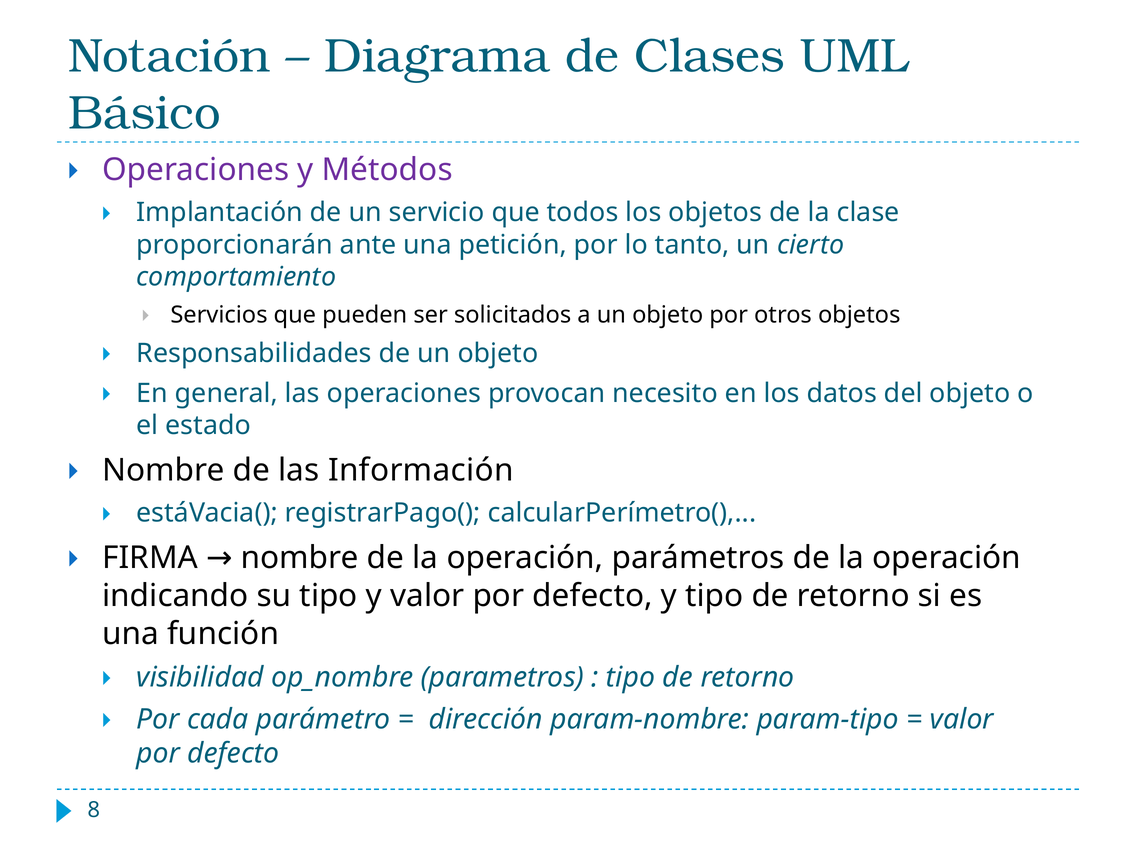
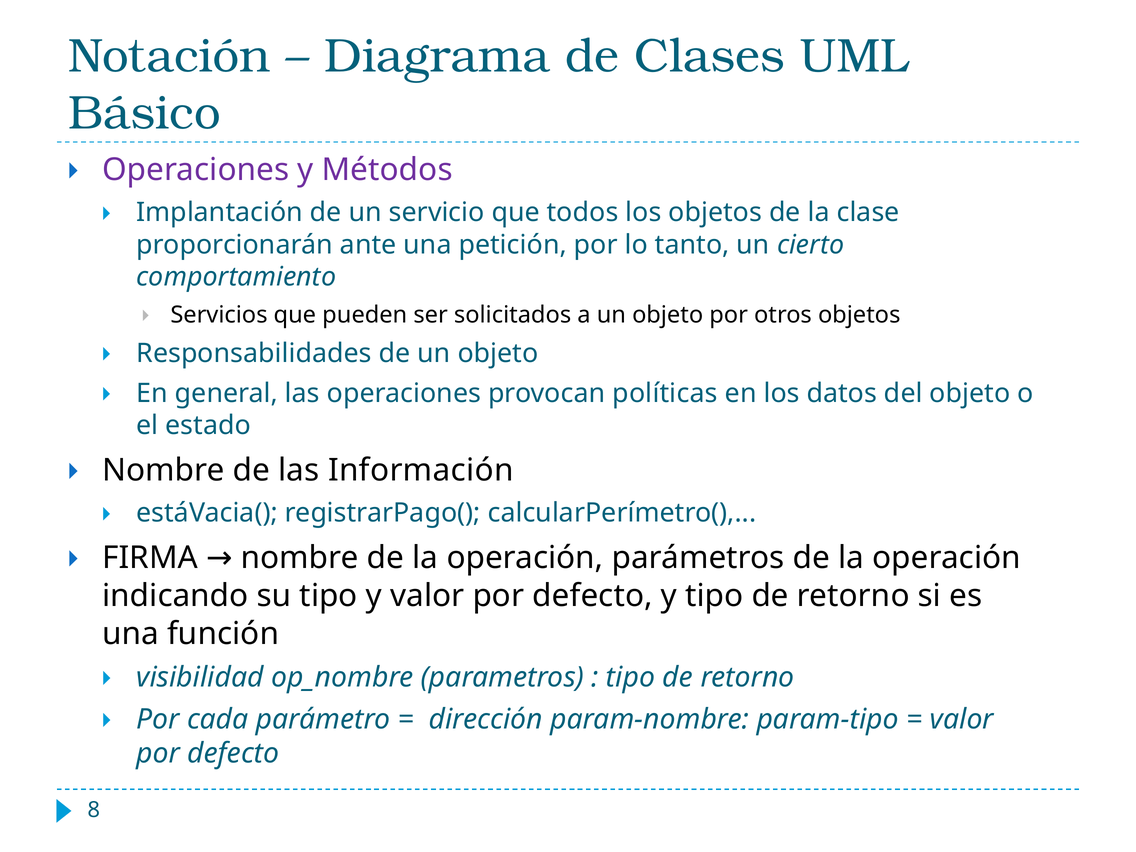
necesito: necesito -> políticas
